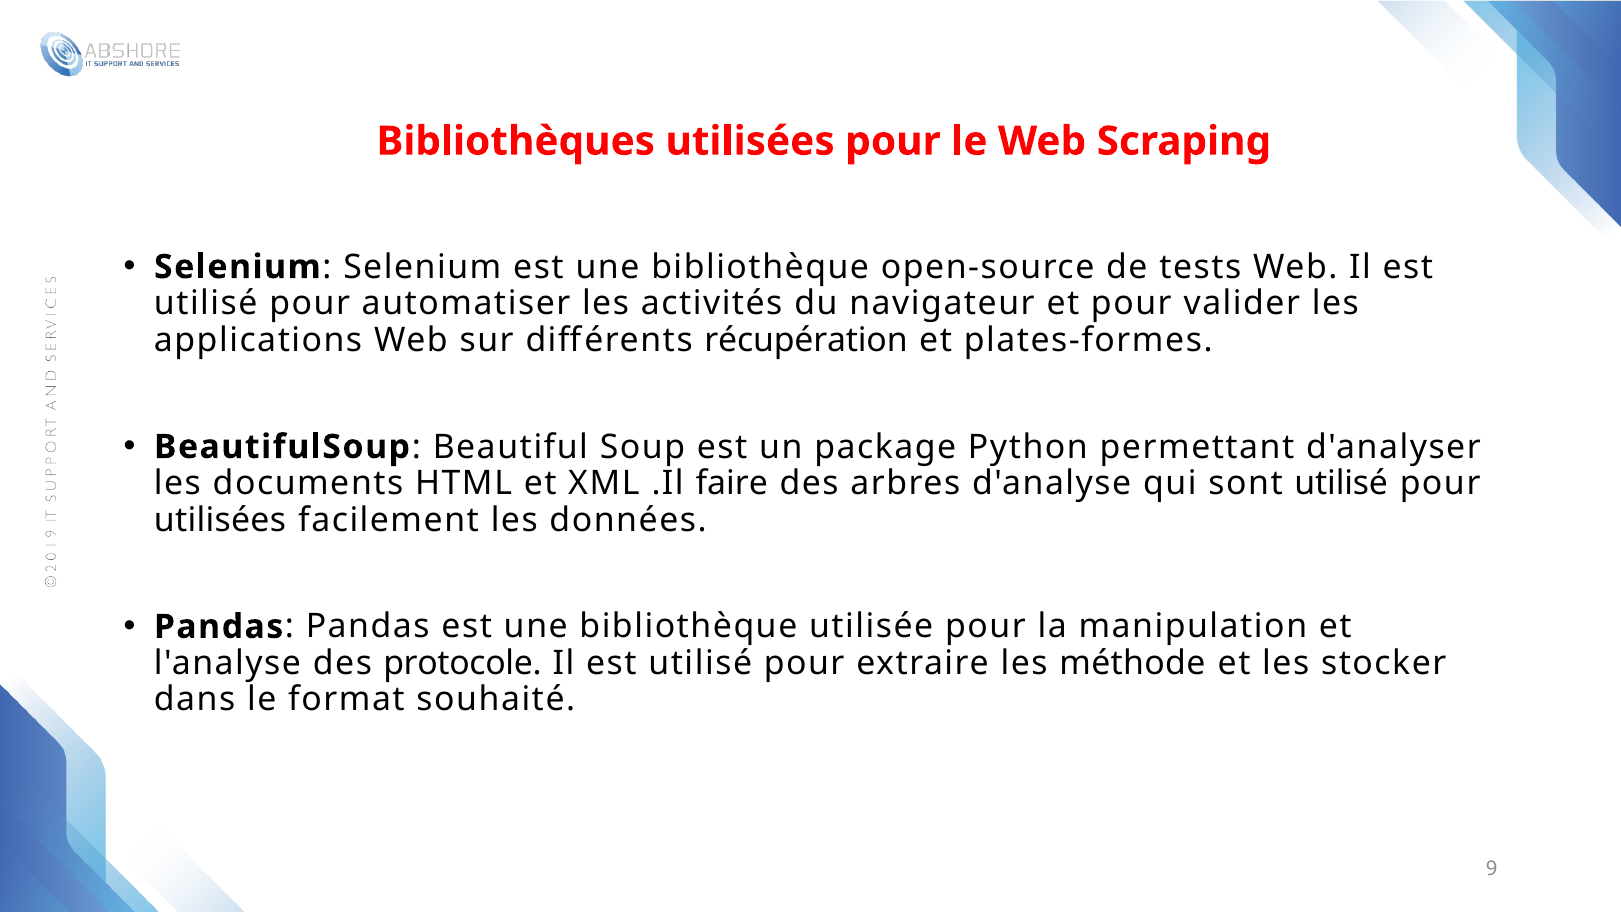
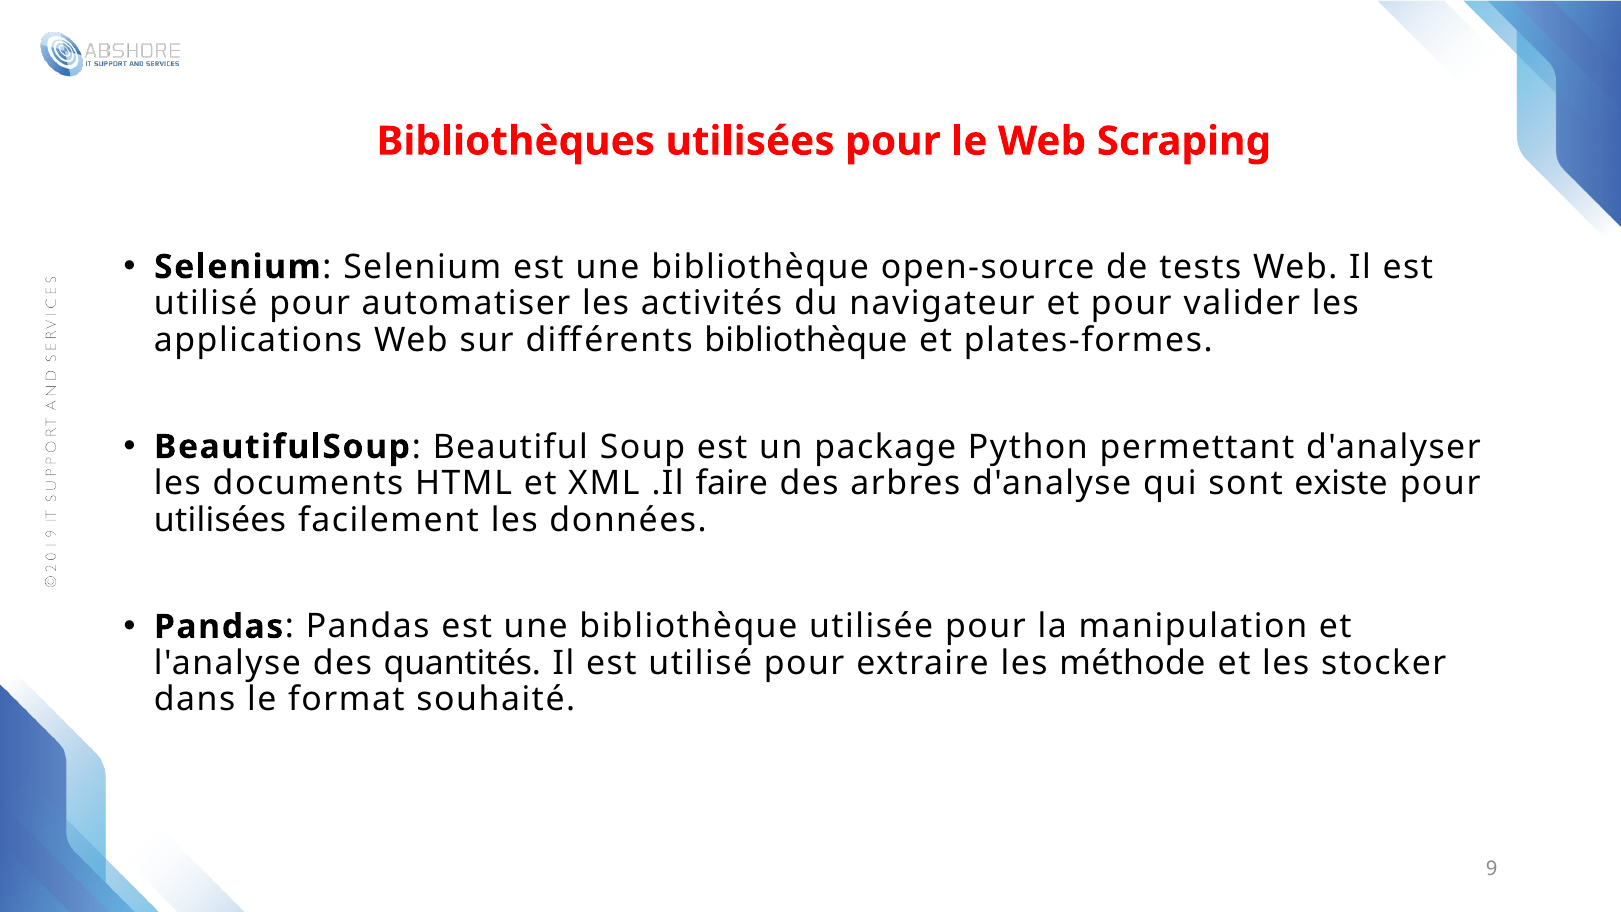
différents récupération: récupération -> bibliothèque
sont utilisé: utilisé -> existe
protocole: protocole -> quantités
